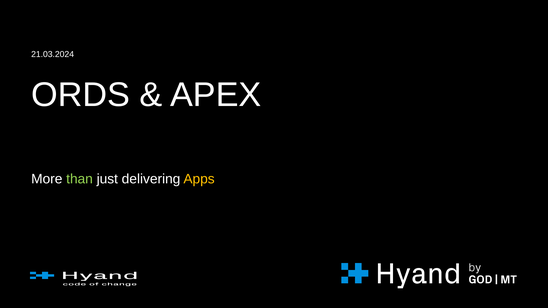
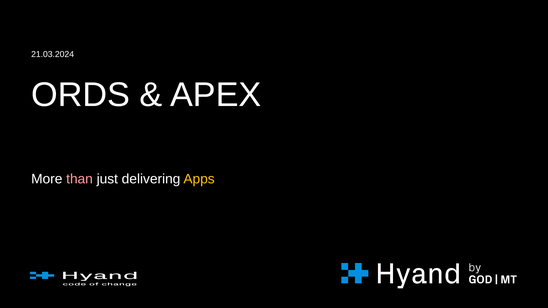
than colour: light green -> pink
